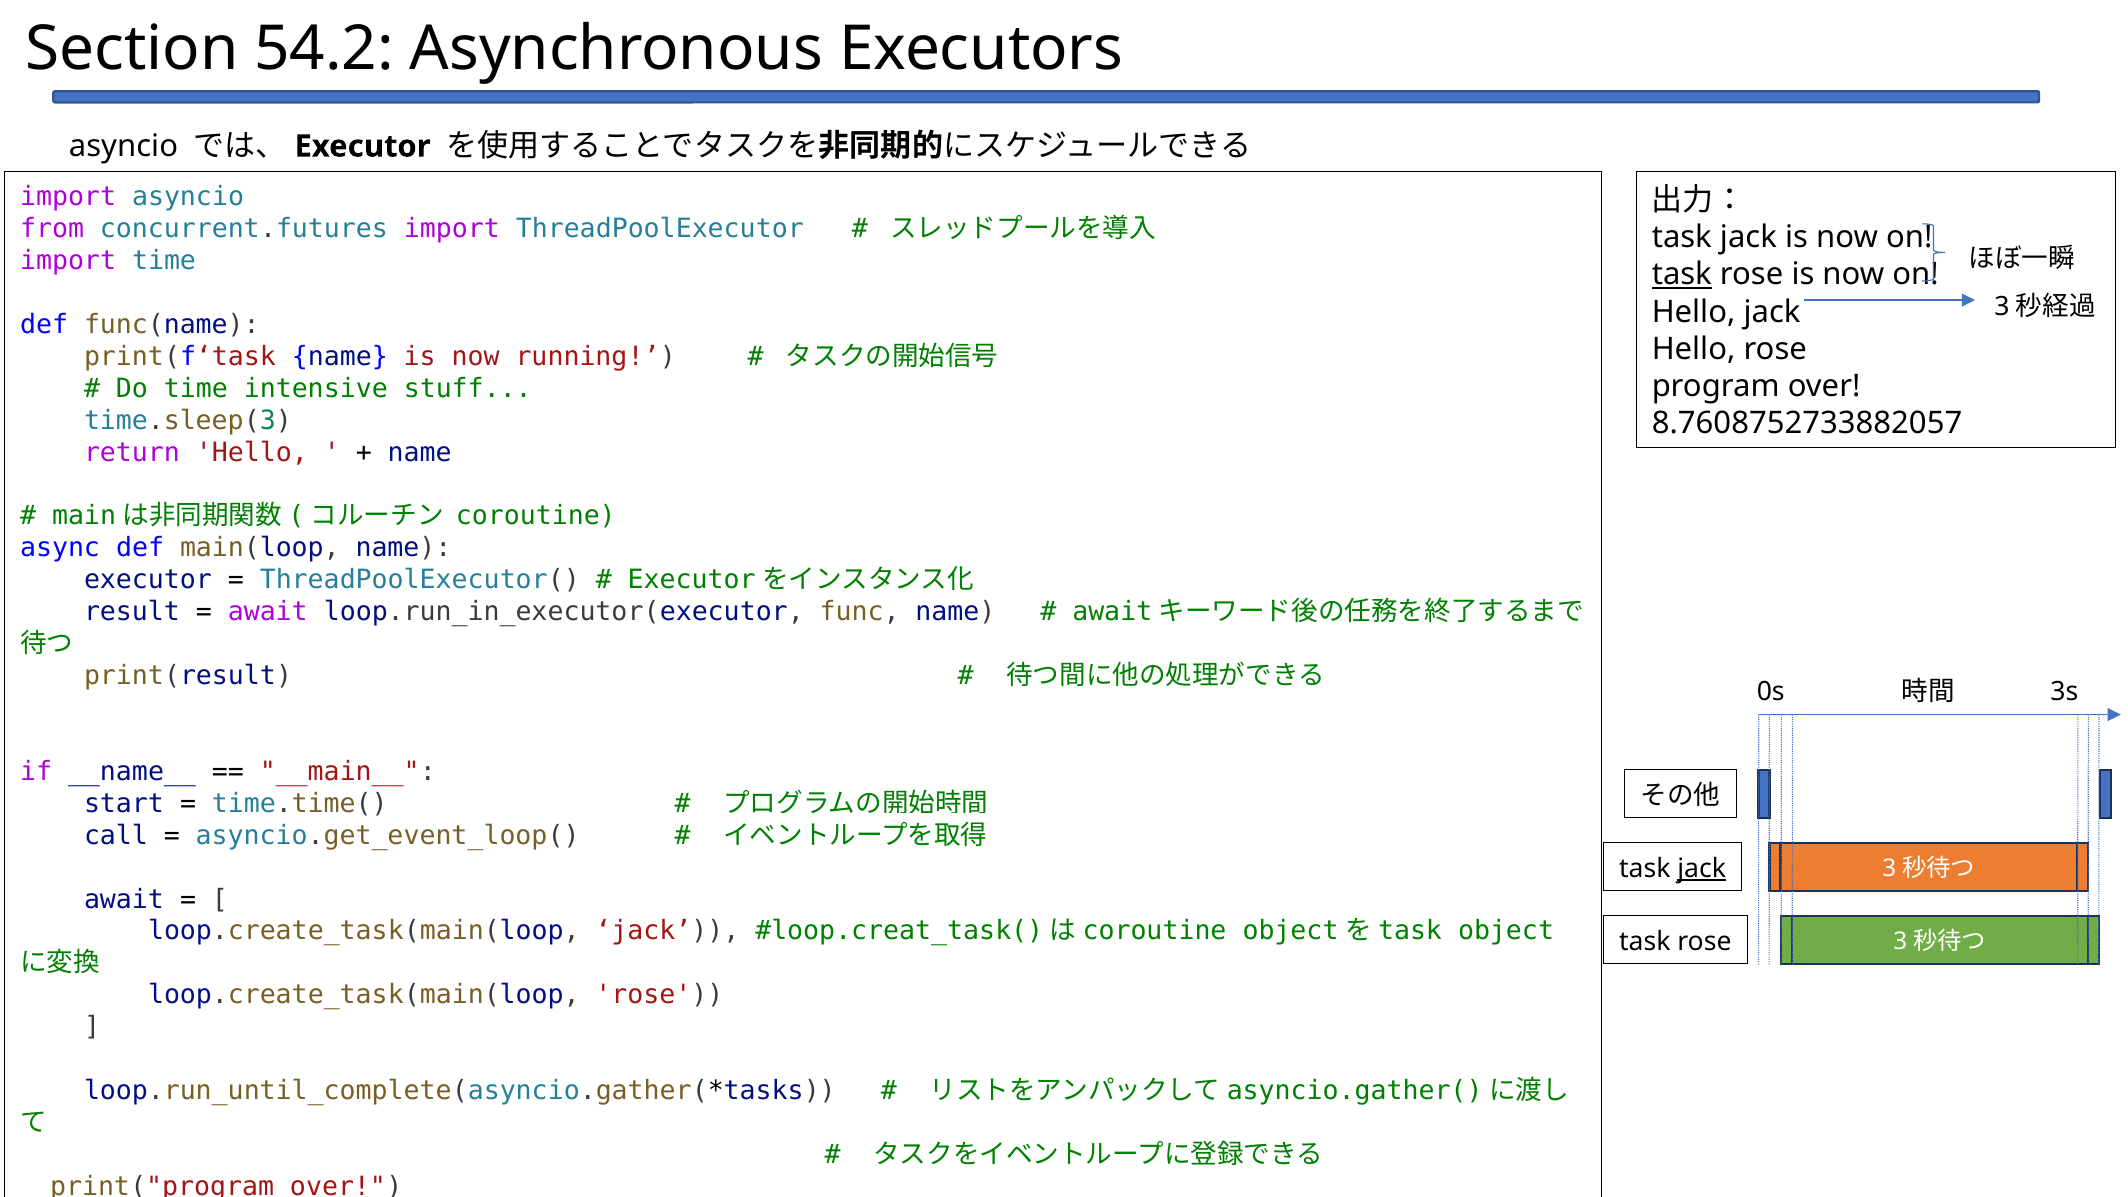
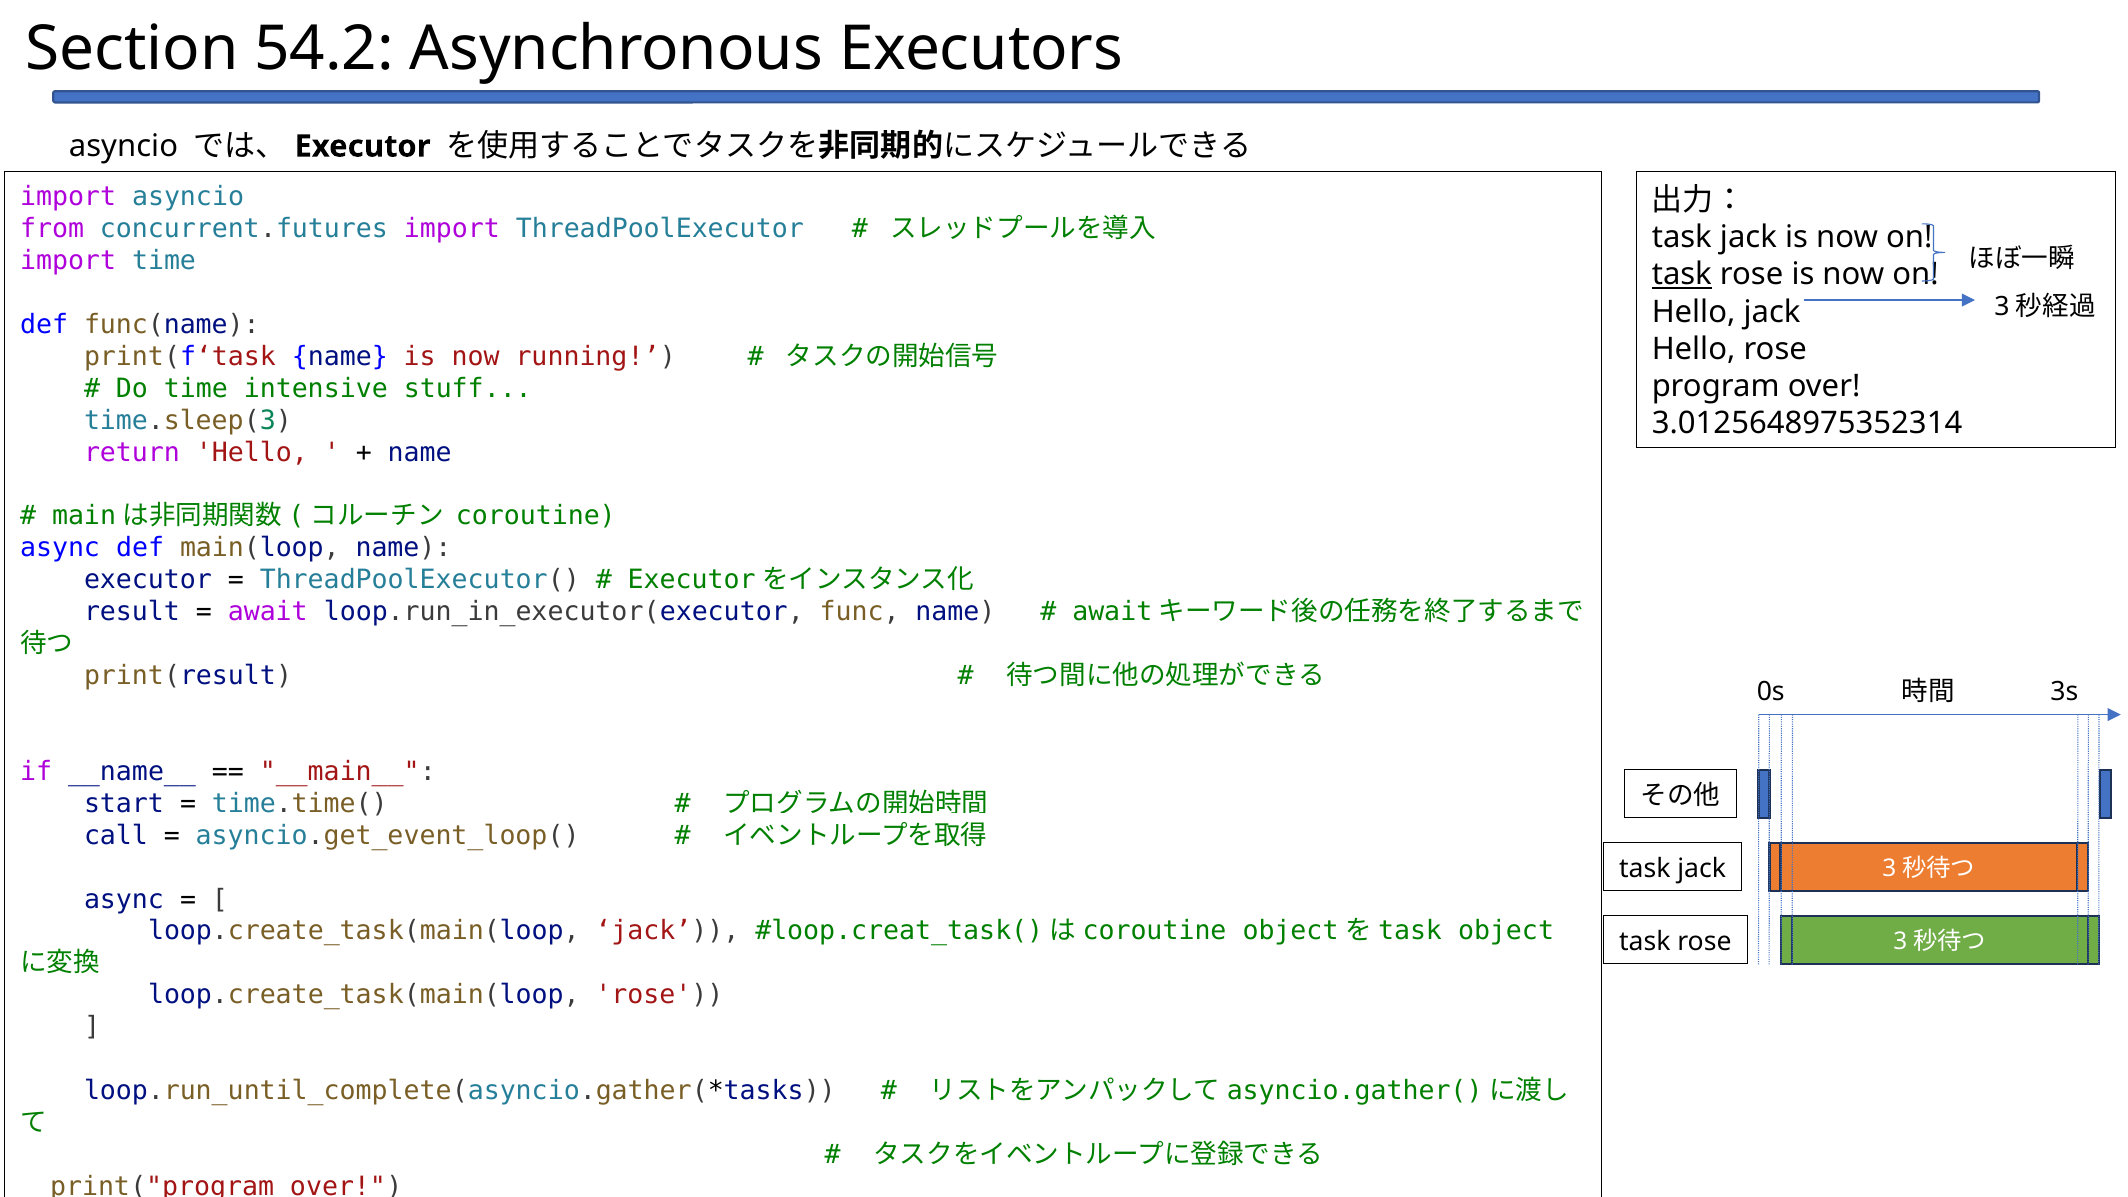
8.7608752733882057: 8.7608752733882057 -> 3.0125648975352314
jack at (1702, 869) underline: present -> none
await at (124, 899): await -> async
